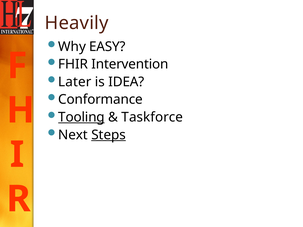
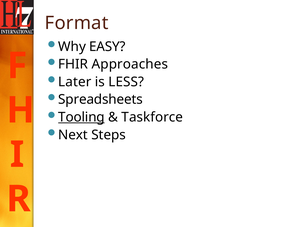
Heavily: Heavily -> Format
Intervention: Intervention -> Approaches
IDEA: IDEA -> LESS
Conformance: Conformance -> Spreadsheets
Steps underline: present -> none
